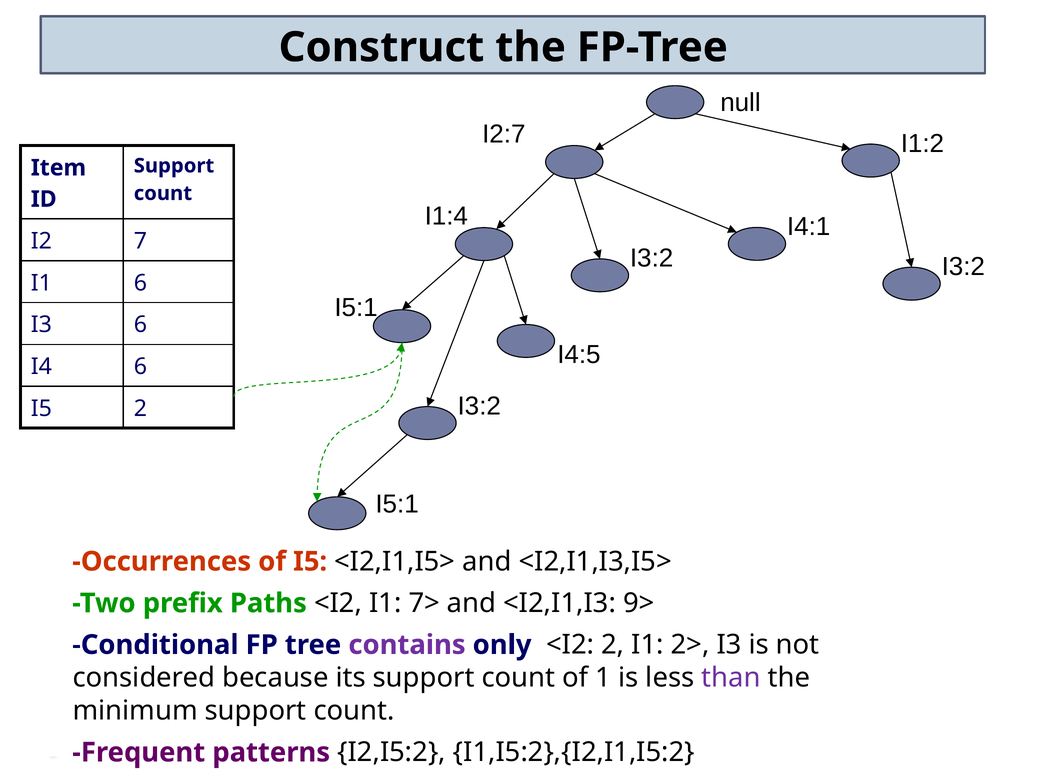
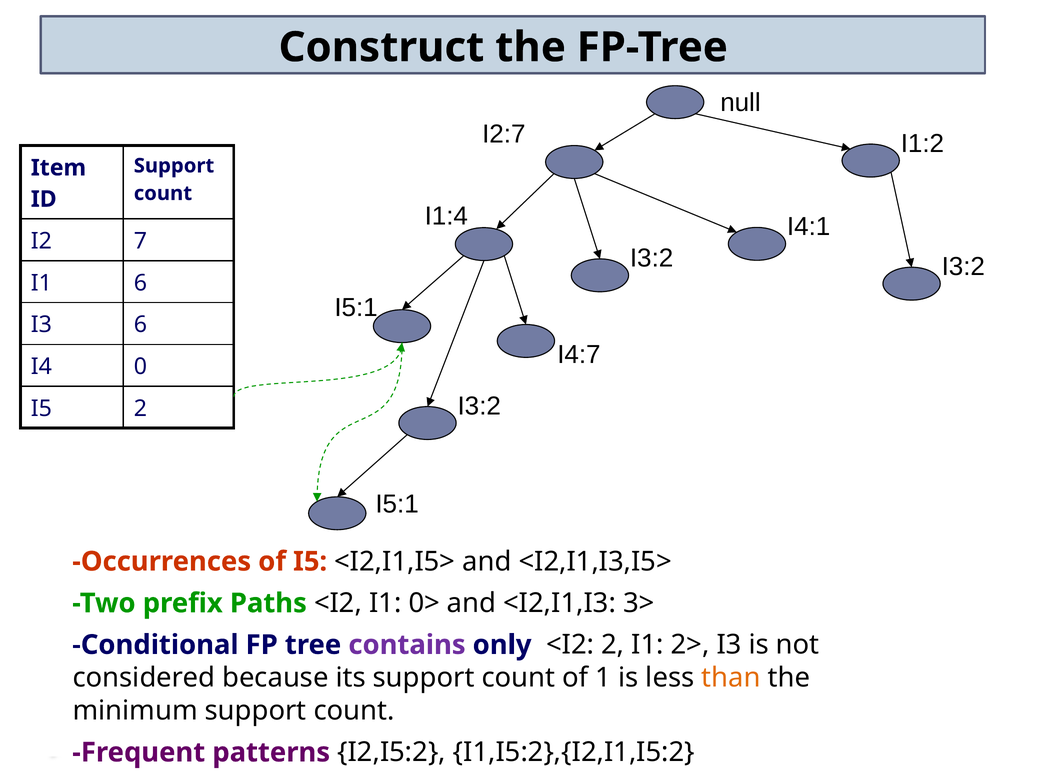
I4:5: I4:5 -> I4:7
I4 6: 6 -> 0
7>: 7> -> 0>
9>: 9> -> 3>
than colour: purple -> orange
